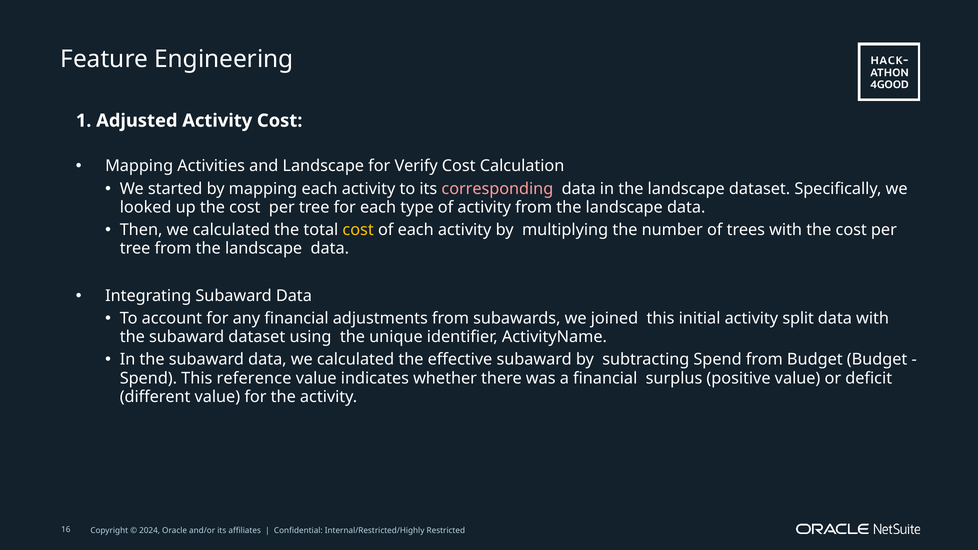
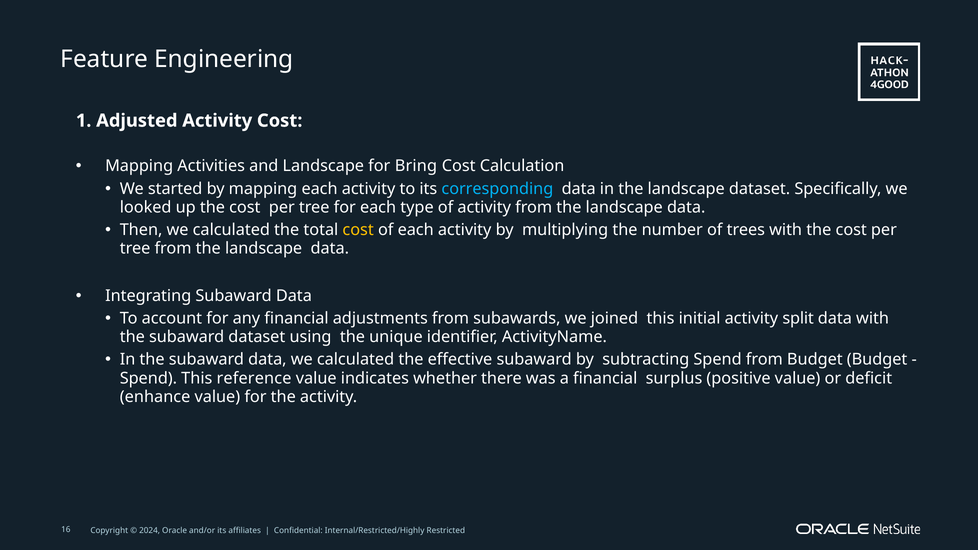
Verify: Verify -> Bring
corresponding colour: pink -> light blue
different: different -> enhance
